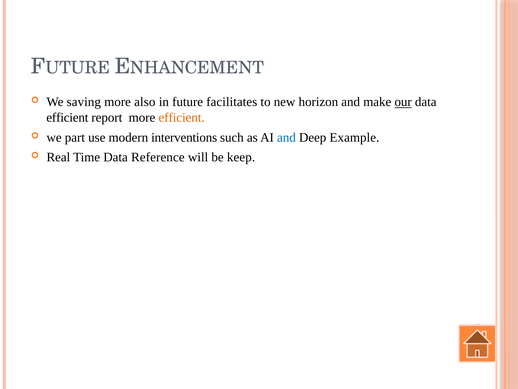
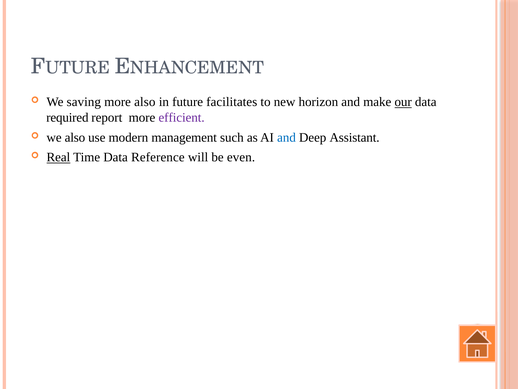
efficient at (67, 117): efficient -> required
efficient at (182, 117) colour: orange -> purple
we part: part -> also
interventions: interventions -> management
Example: Example -> Assistant
Real underline: none -> present
keep: keep -> even
